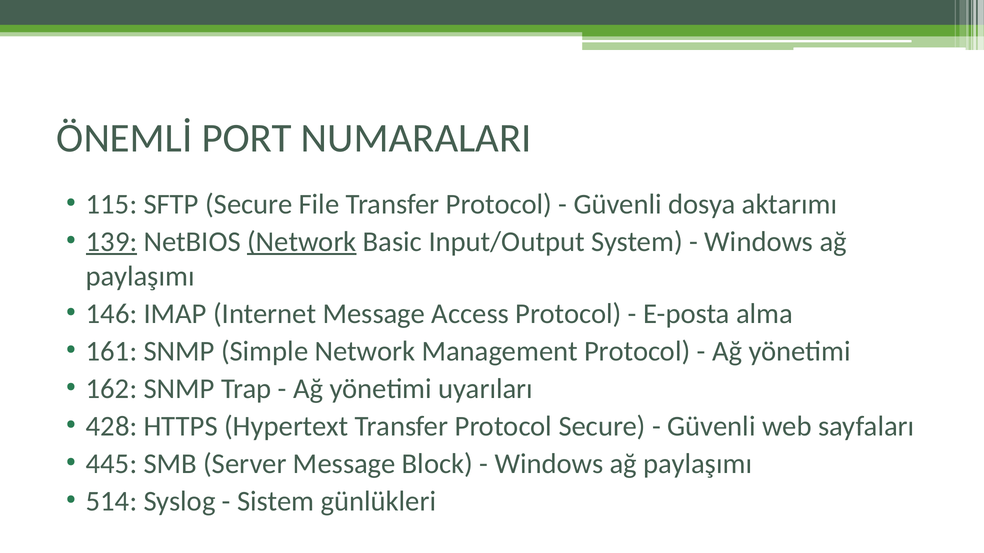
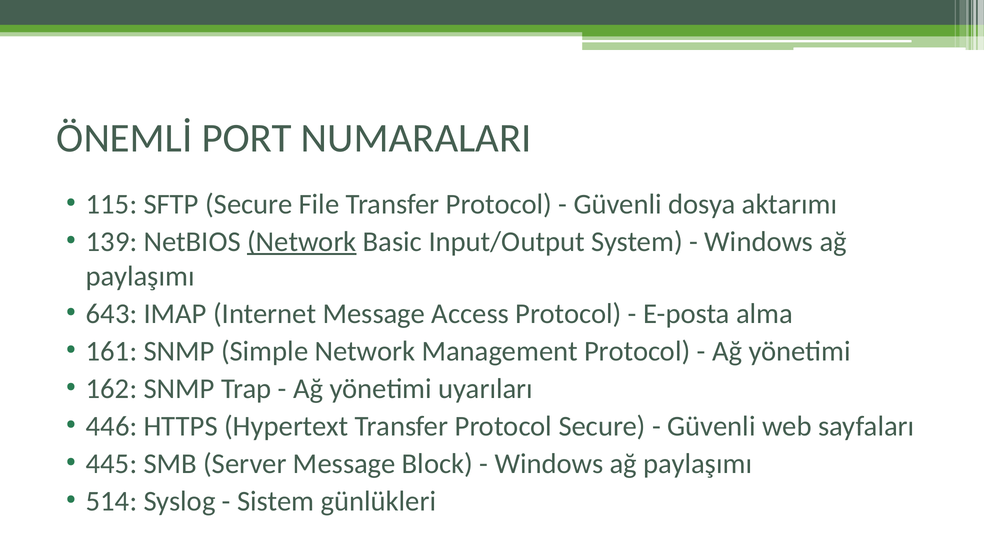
139 underline: present -> none
146: 146 -> 643
428: 428 -> 446
